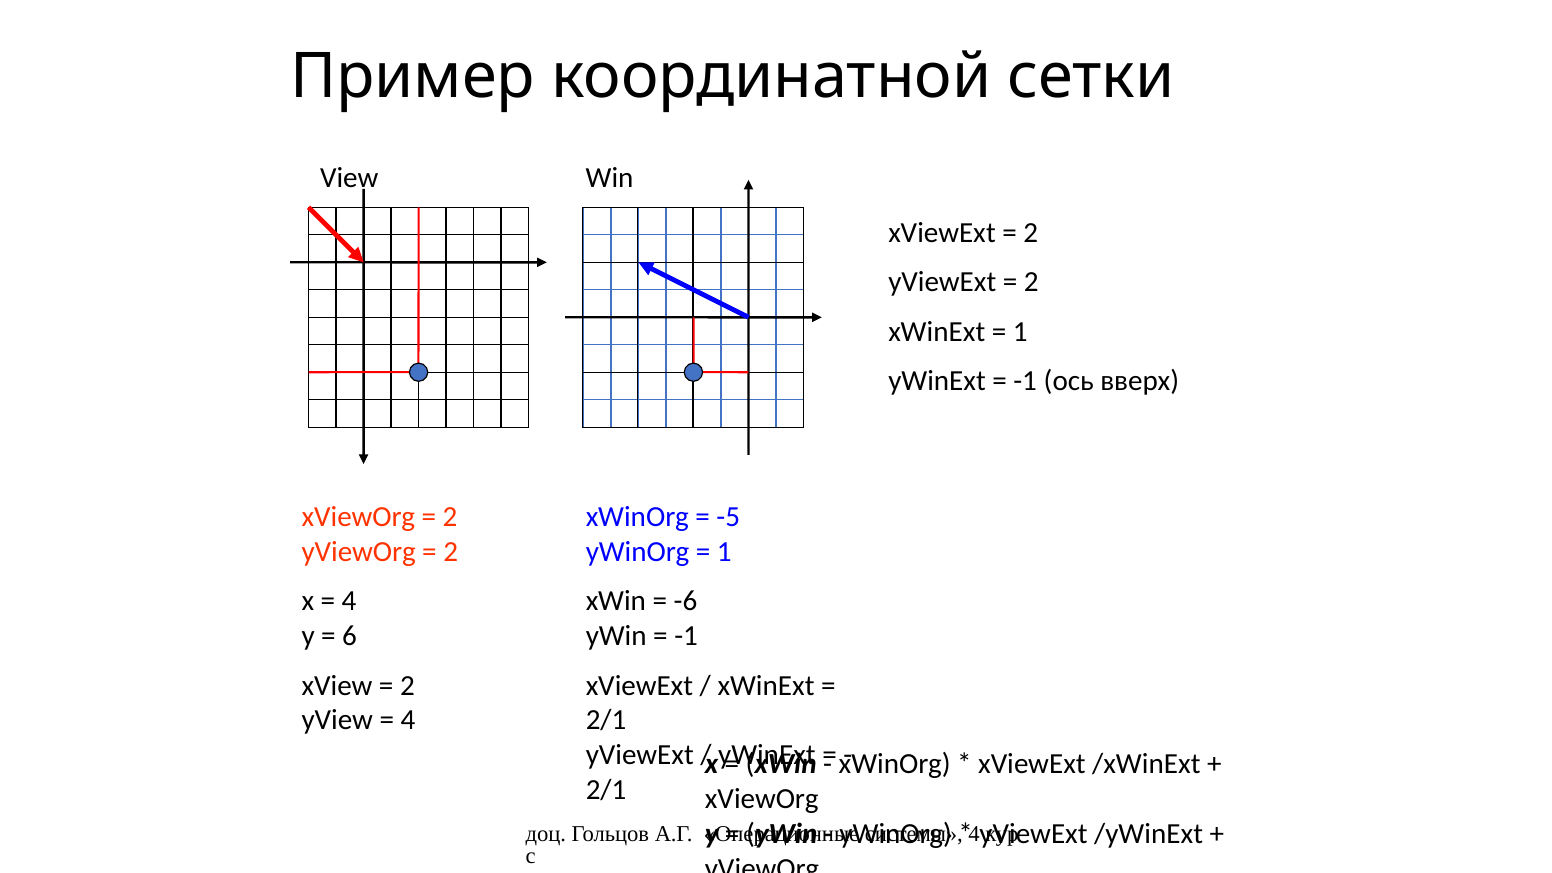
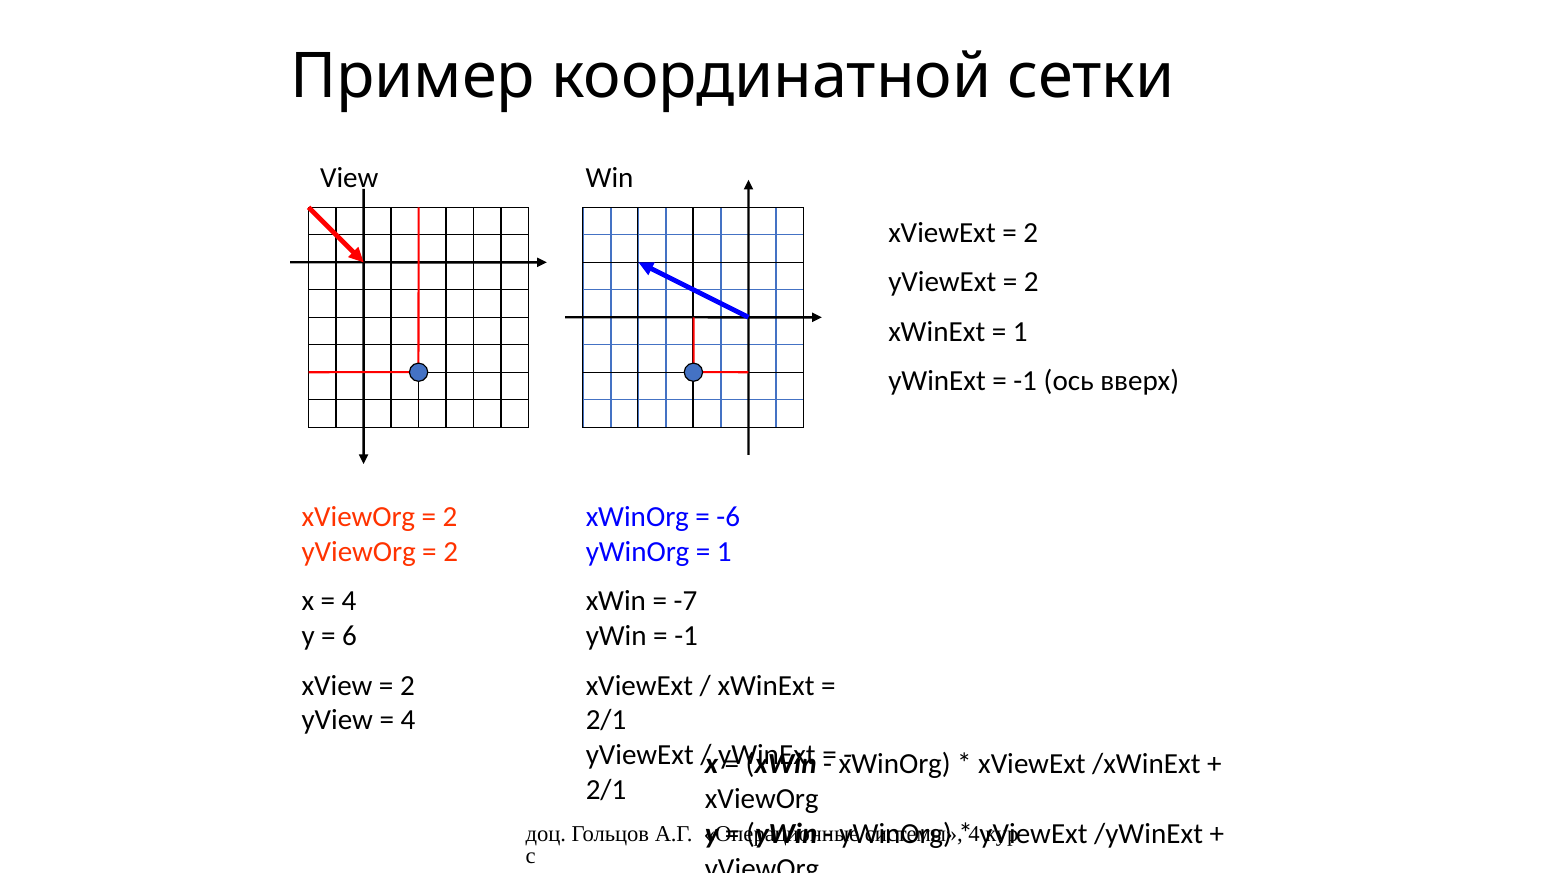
-5: -5 -> -6
-6: -6 -> -7
